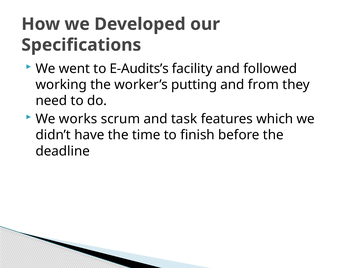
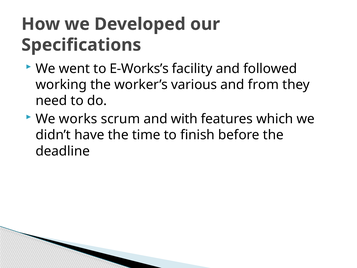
E-Audits’s: E-Audits’s -> E-Works’s
putting: putting -> various
task: task -> with
